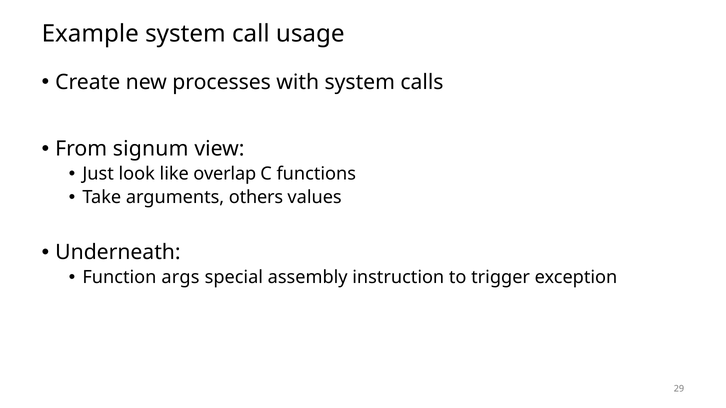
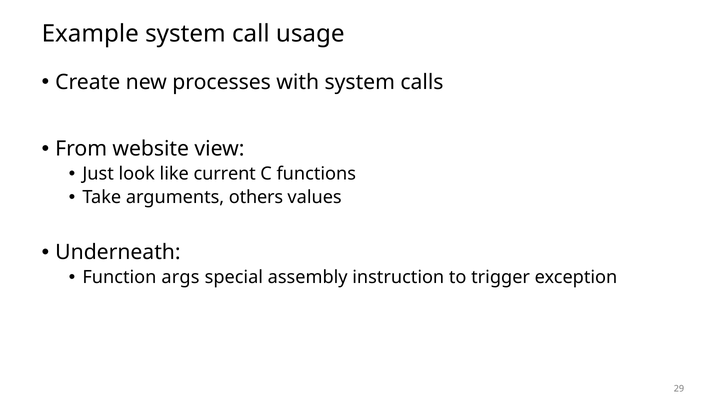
signum: signum -> website
overlap: overlap -> current
